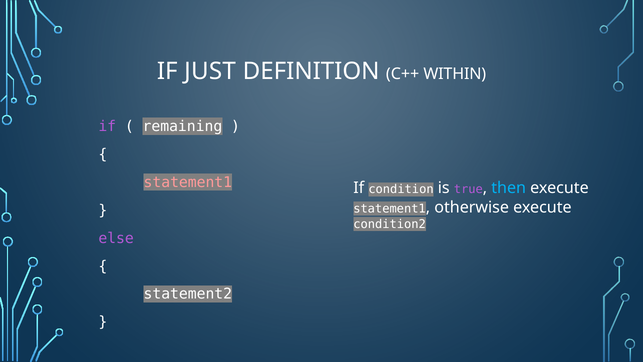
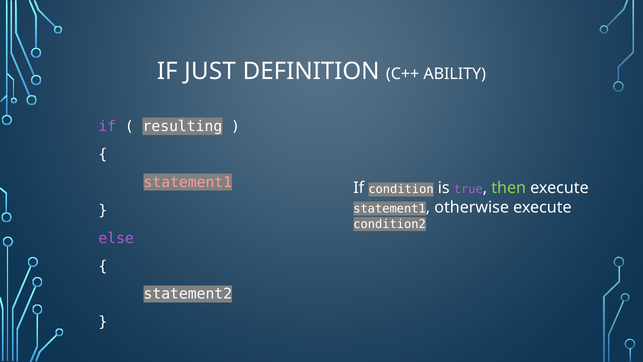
WITHIN: WITHIN -> ABILITY
remaining: remaining -> resulting
then colour: light blue -> light green
